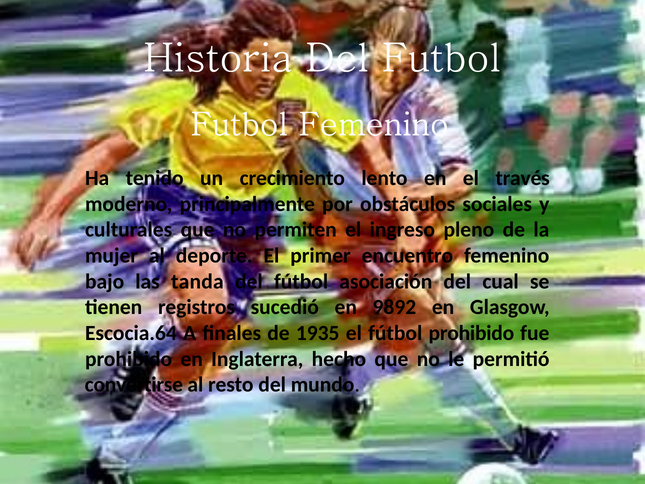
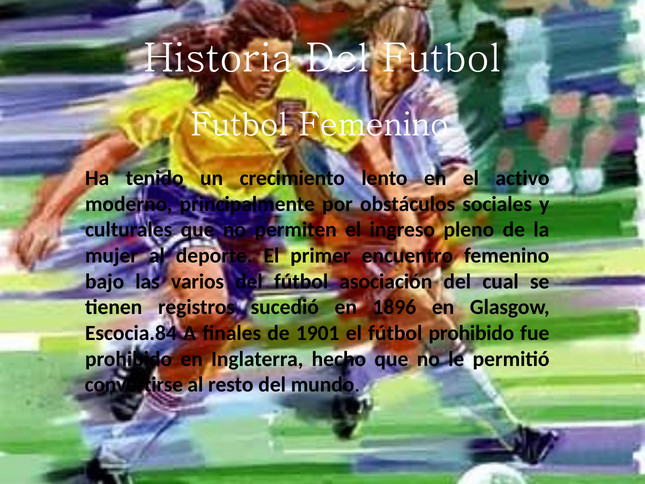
través: través -> activo
tanda: tanda -> varios
9892: 9892 -> 1896
Escocia.64: Escocia.64 -> Escocia.84
1935: 1935 -> 1901
